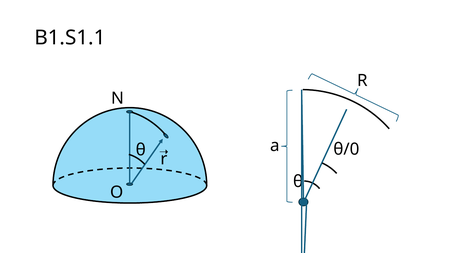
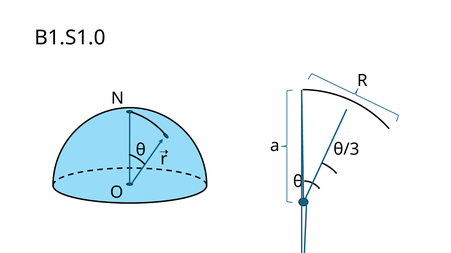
B1.S1.1: B1.S1.1 -> B1.S1.0
θ/0: θ/0 -> θ/3
